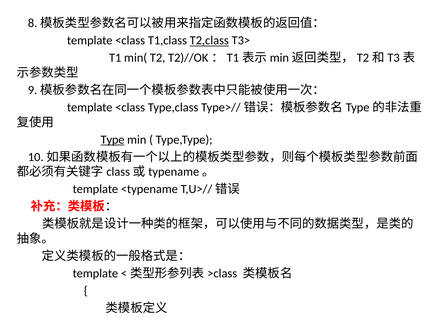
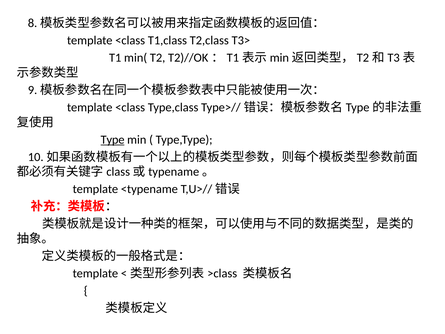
T2,class underline: present -> none
